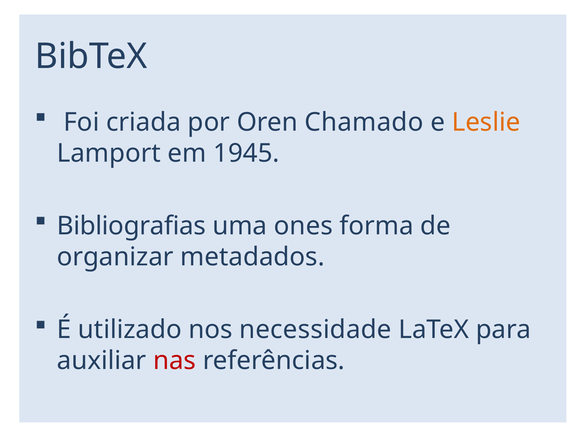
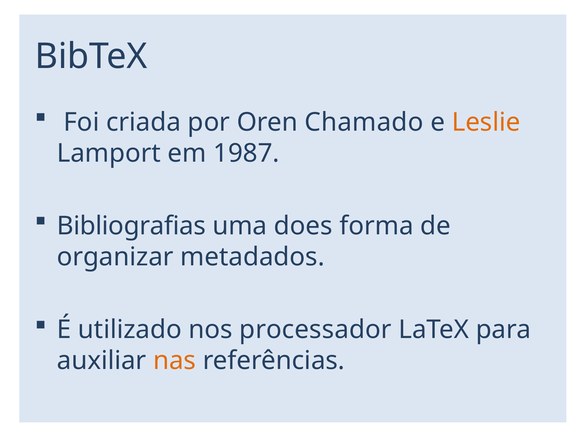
1945: 1945 -> 1987
ones: ones -> does
necessidade: necessidade -> processador
nas colour: red -> orange
